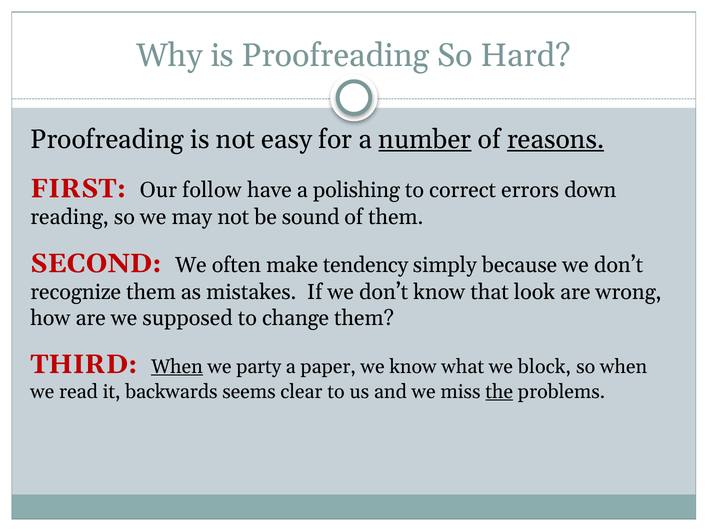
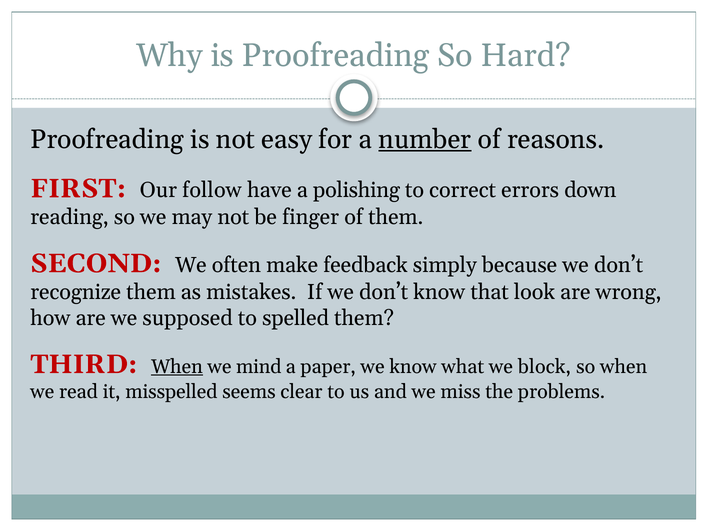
reasons underline: present -> none
sound: sound -> finger
tendency: tendency -> feedback
change: change -> spelled
party: party -> mind
backwards: backwards -> misspelled
the underline: present -> none
